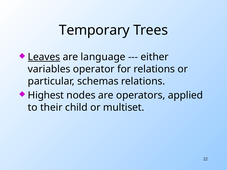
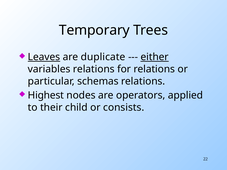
language: language -> duplicate
either underline: none -> present
variables operator: operator -> relations
multiset: multiset -> consists
